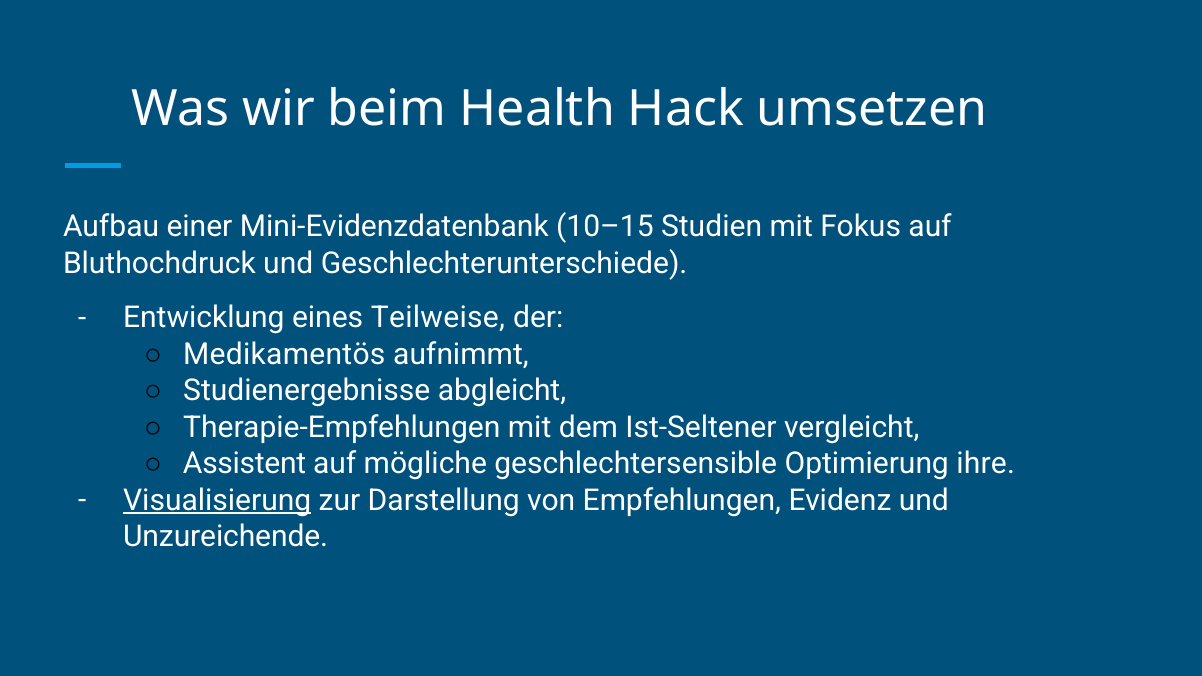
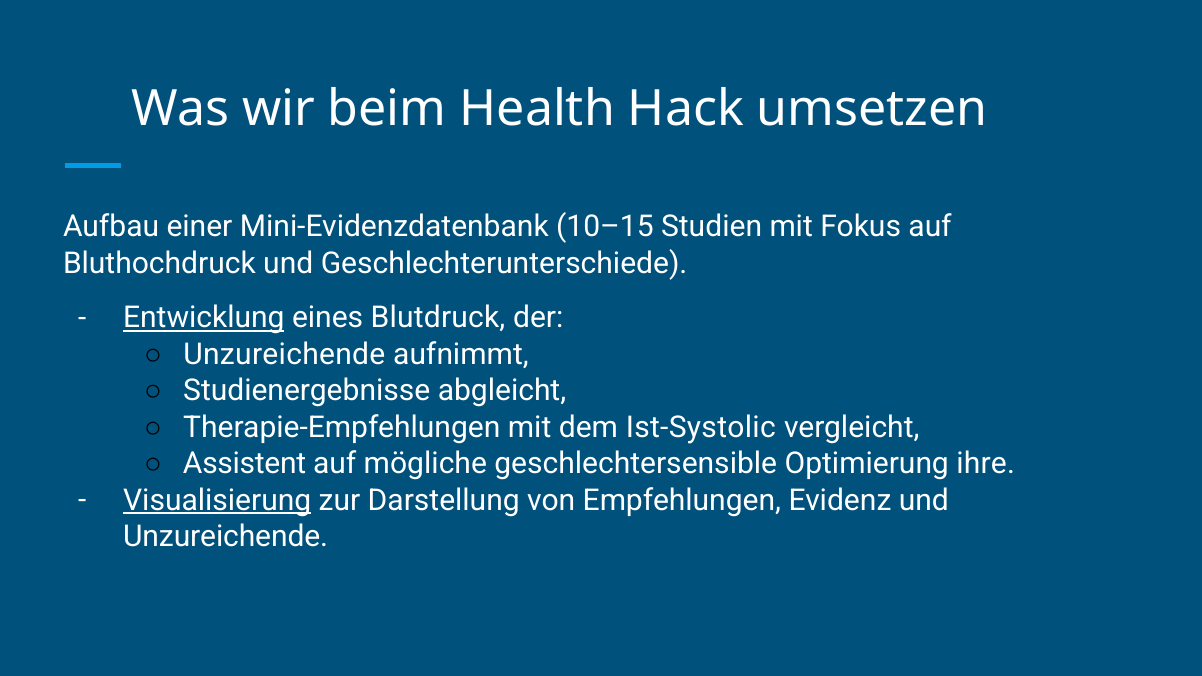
Entwicklung underline: none -> present
Teilweise: Teilweise -> Blutdruck
Medikamentös at (284, 354): Medikamentös -> Unzureichende
Ist-Seltener: Ist-Seltener -> Ist-Systolic
